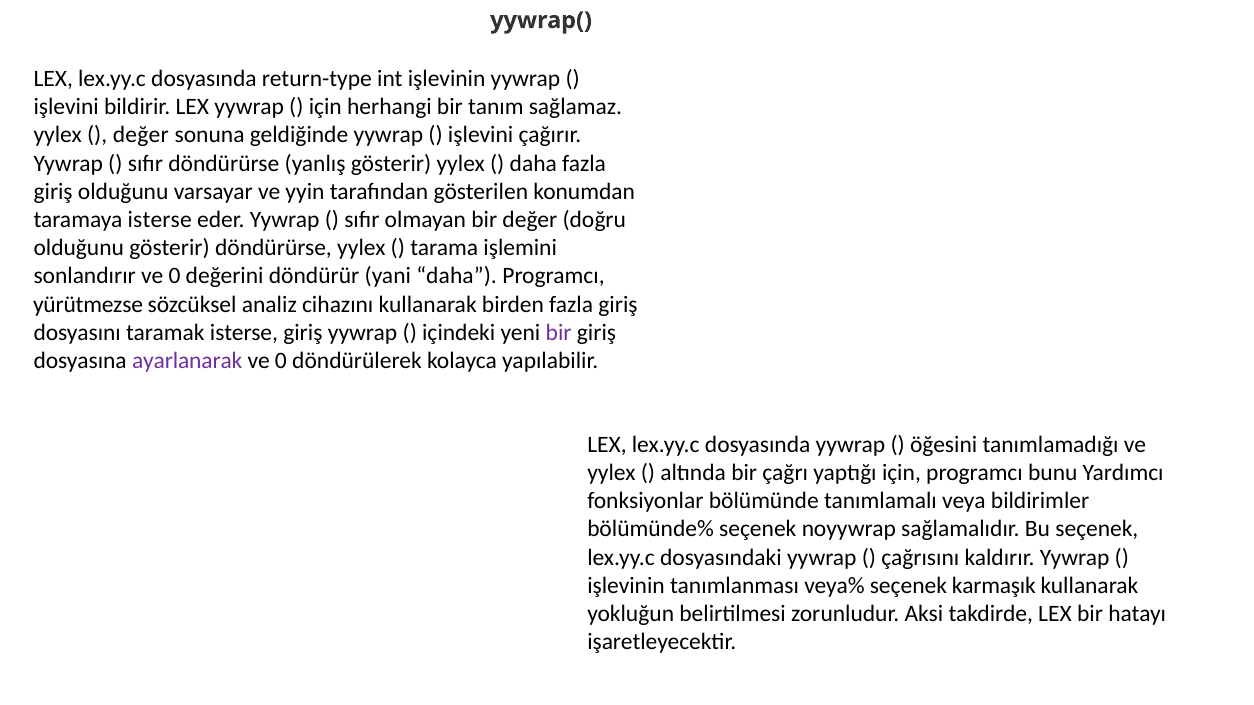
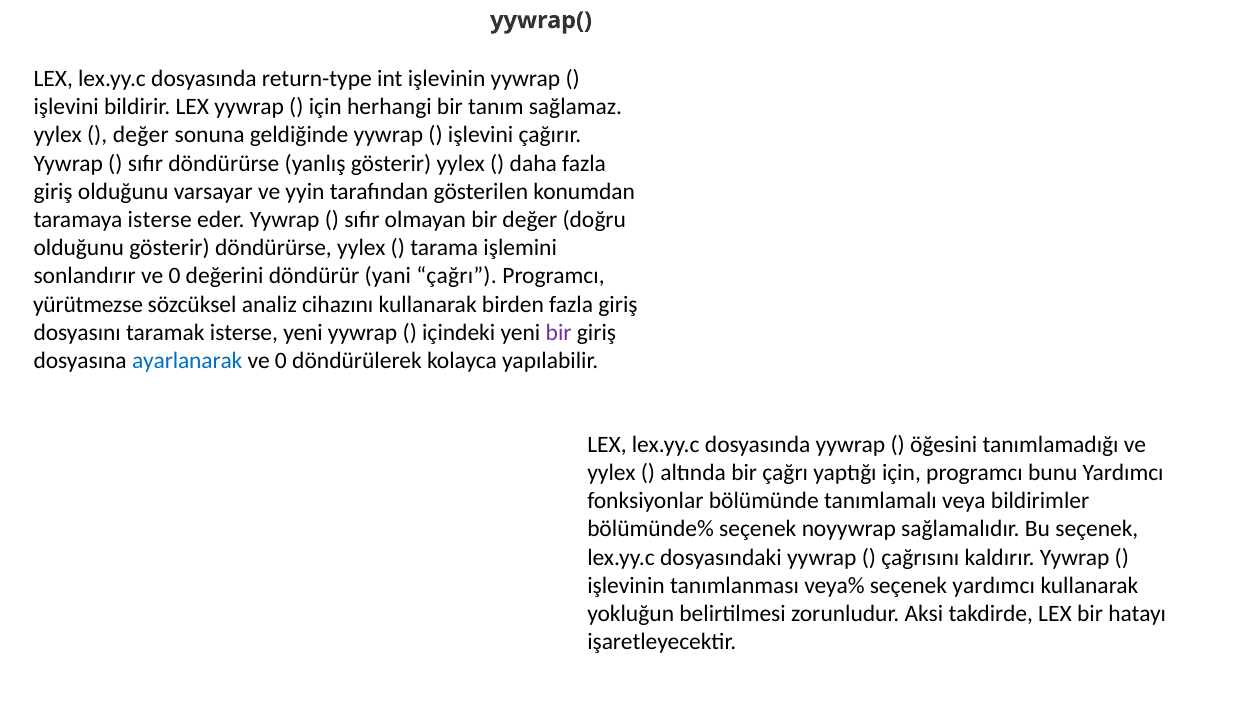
yani daha: daha -> çağrı
isterse giriş: giriş -> yeni
ayarlanarak colour: purple -> blue
seçenek karmaşık: karmaşık -> yardımcı
